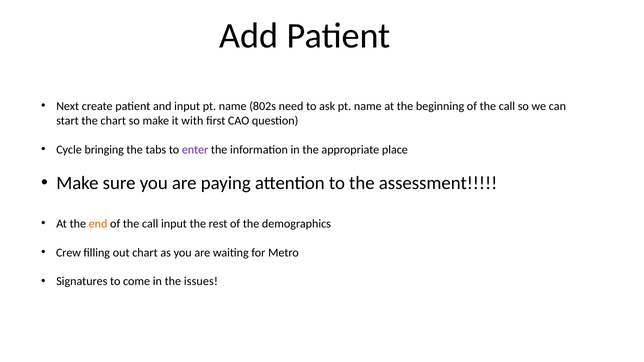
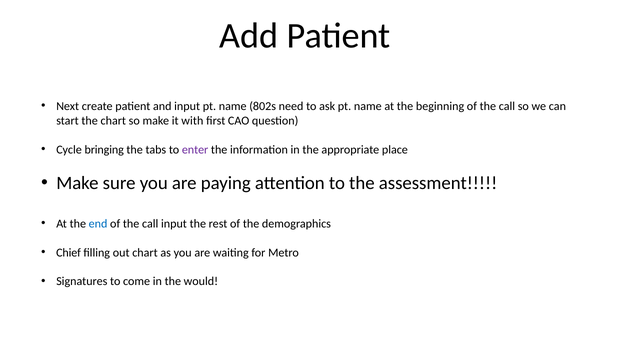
end colour: orange -> blue
Crew: Crew -> Chief
issues: issues -> would
